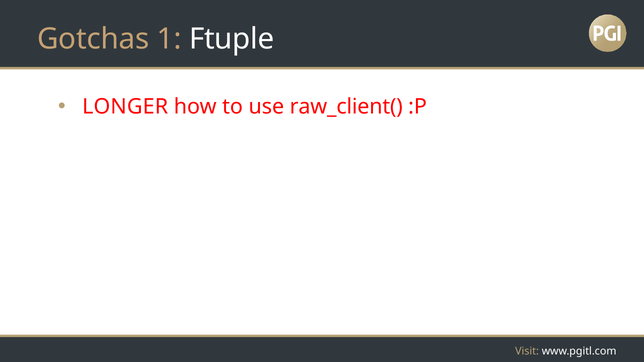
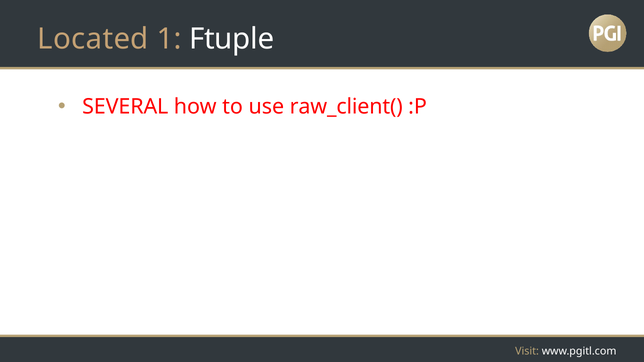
Gotchas: Gotchas -> Located
LONGER: LONGER -> SEVERAL
